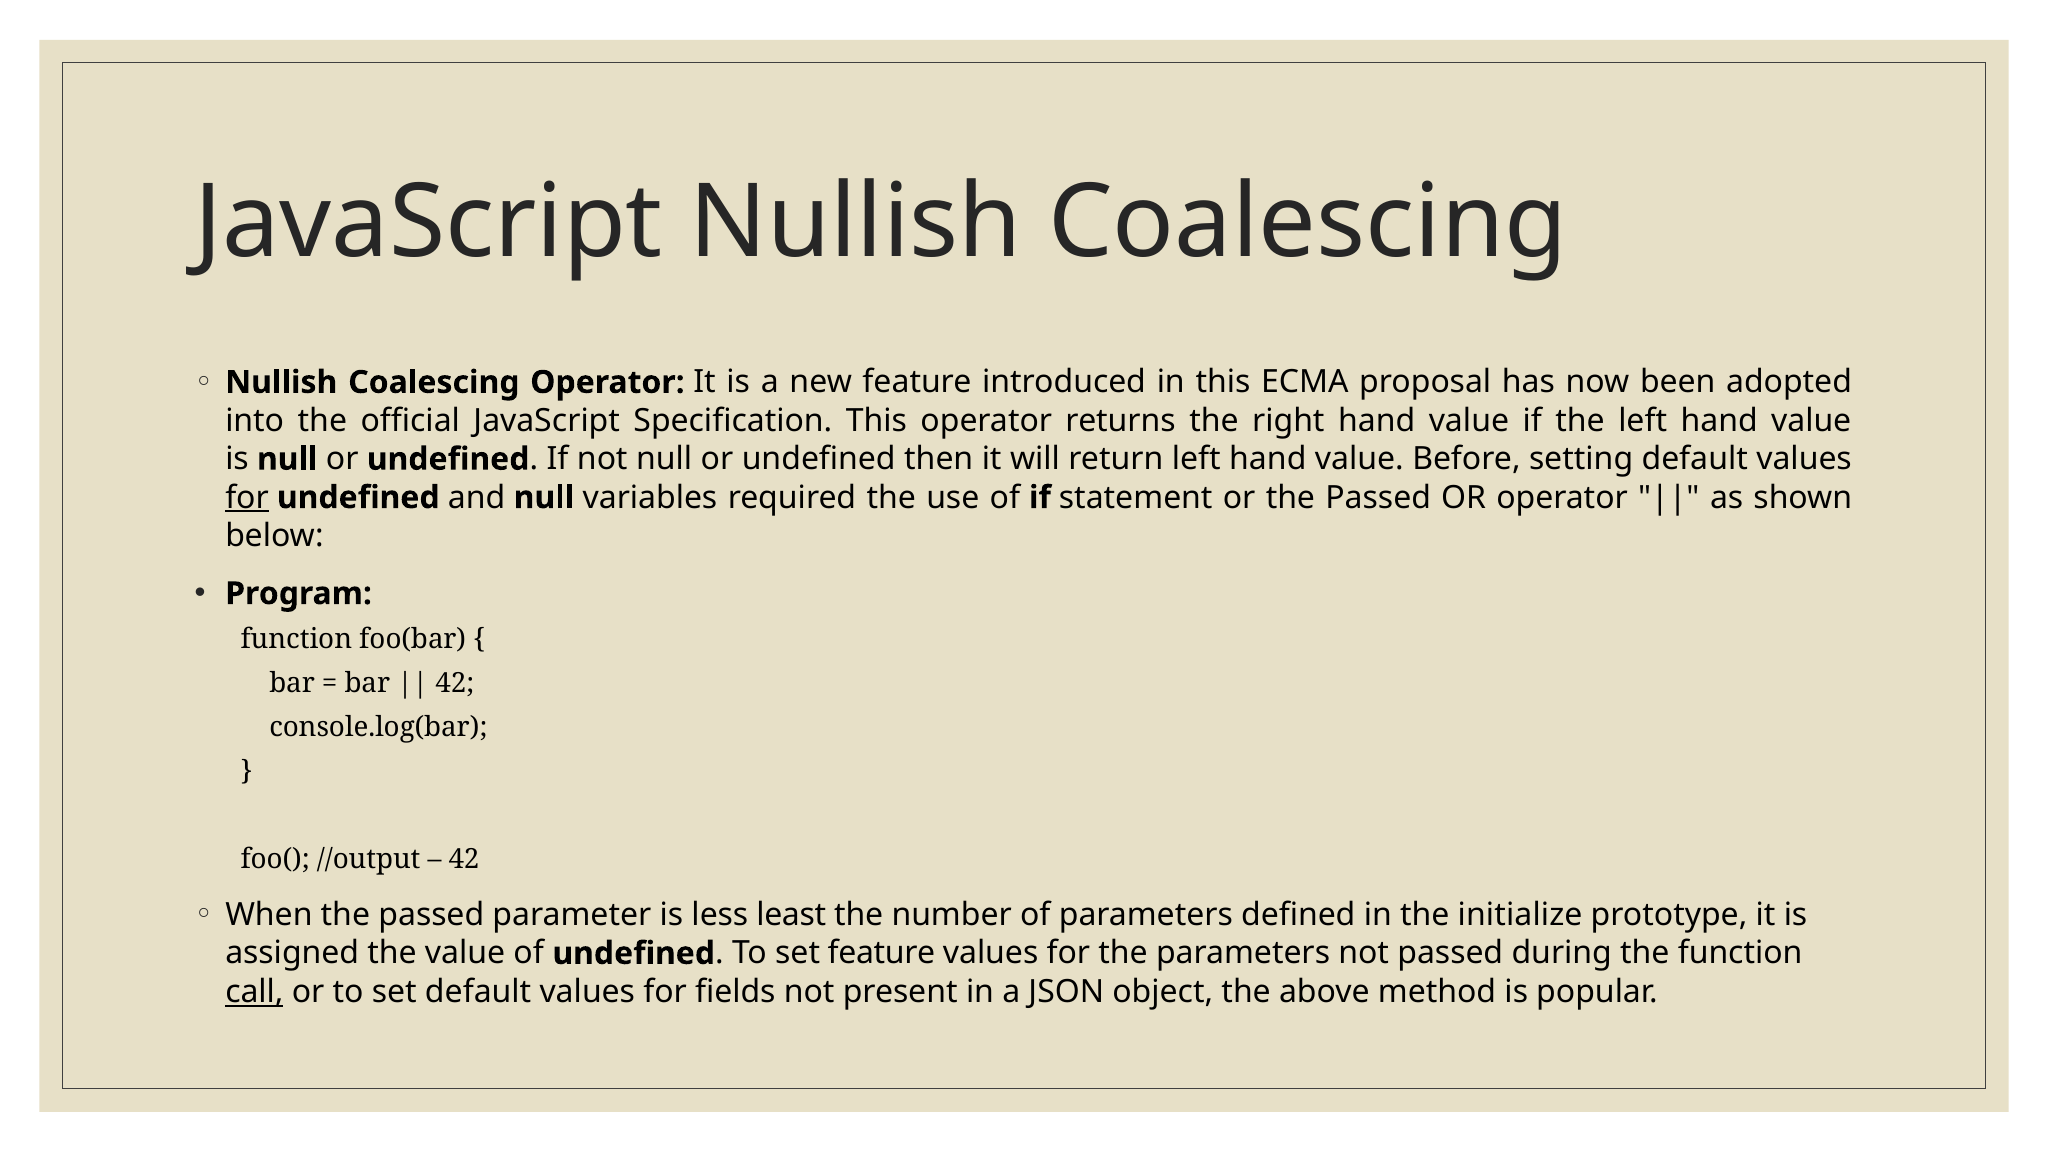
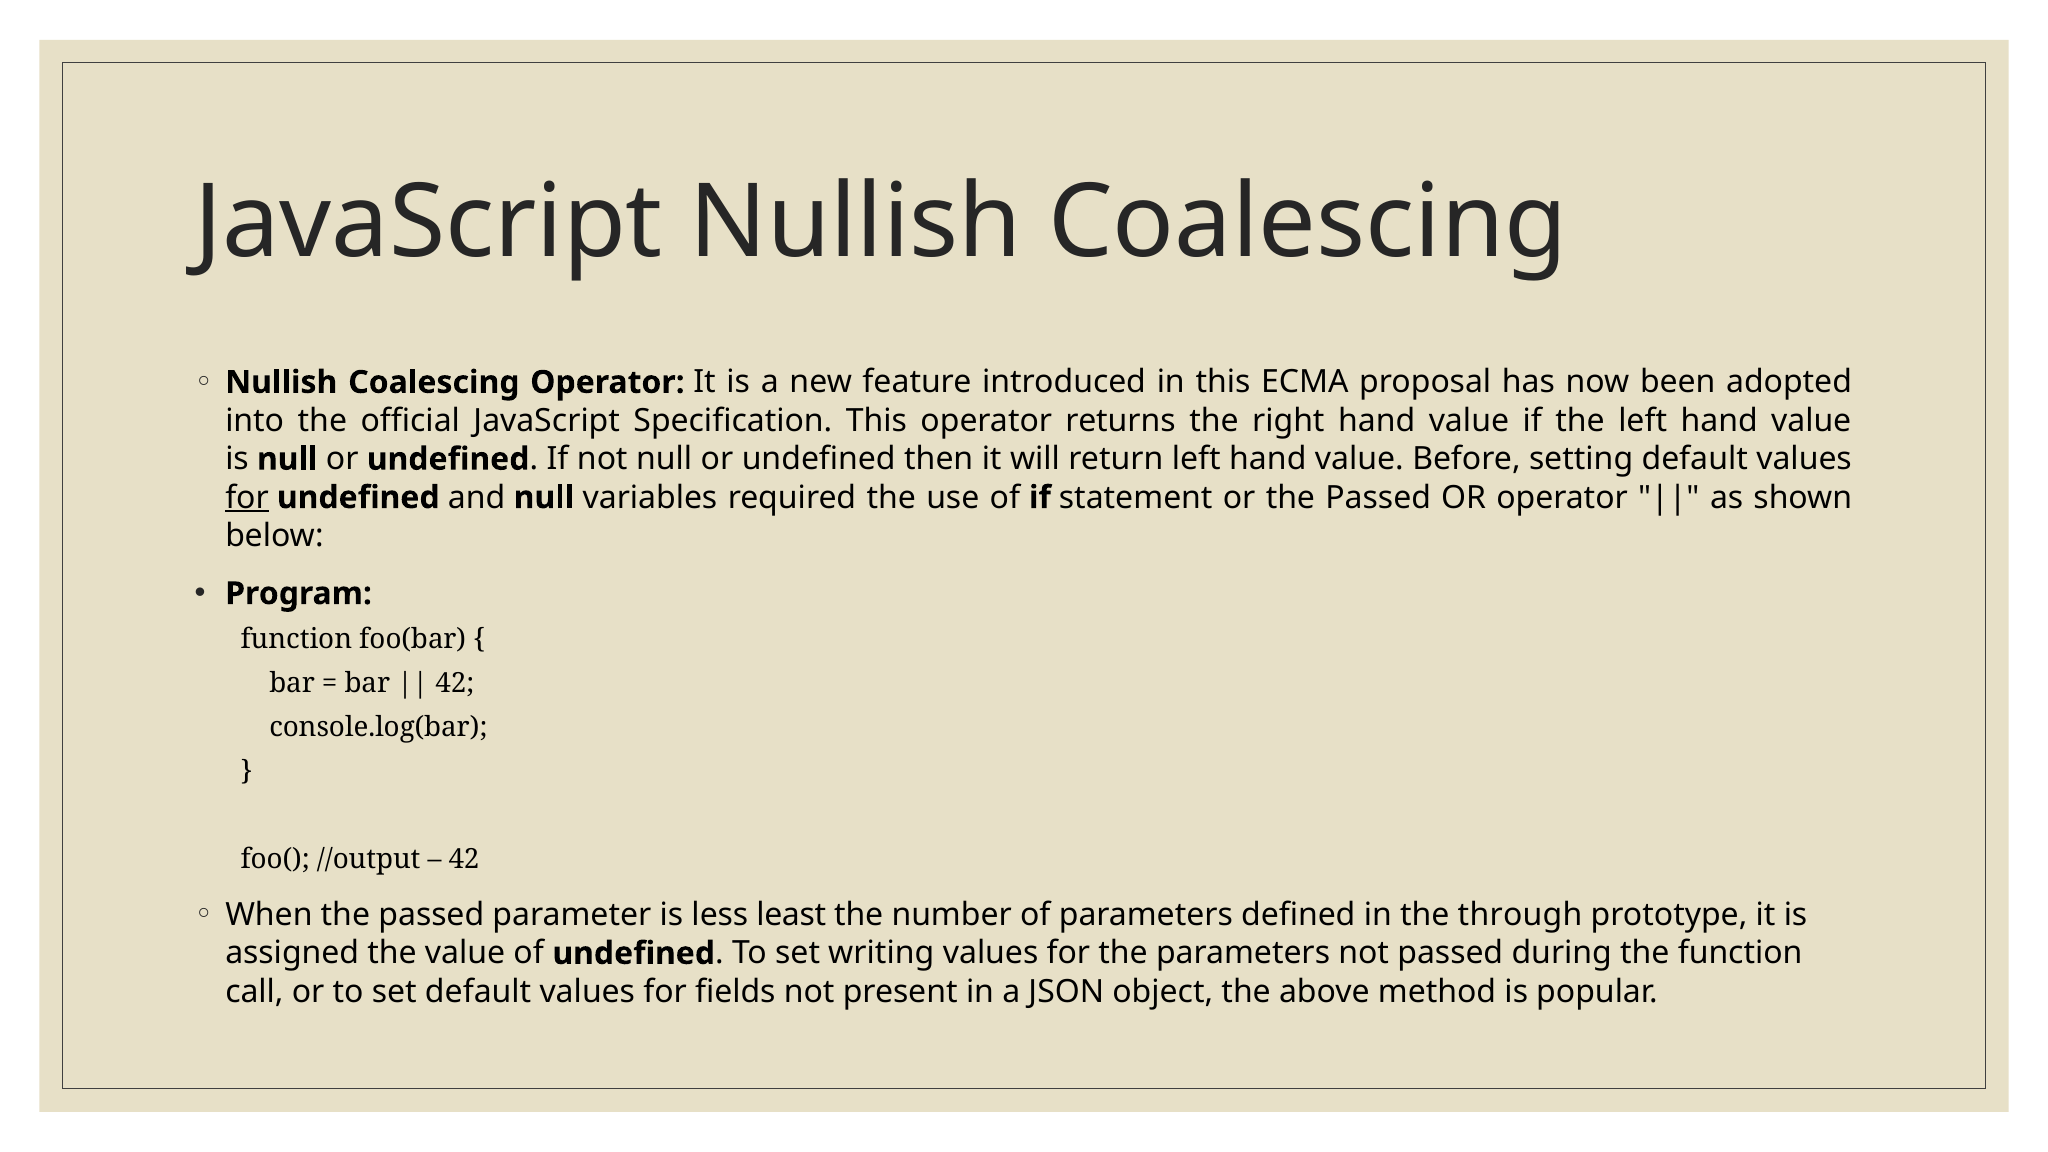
initialize: initialize -> through
set feature: feature -> writing
call underline: present -> none
